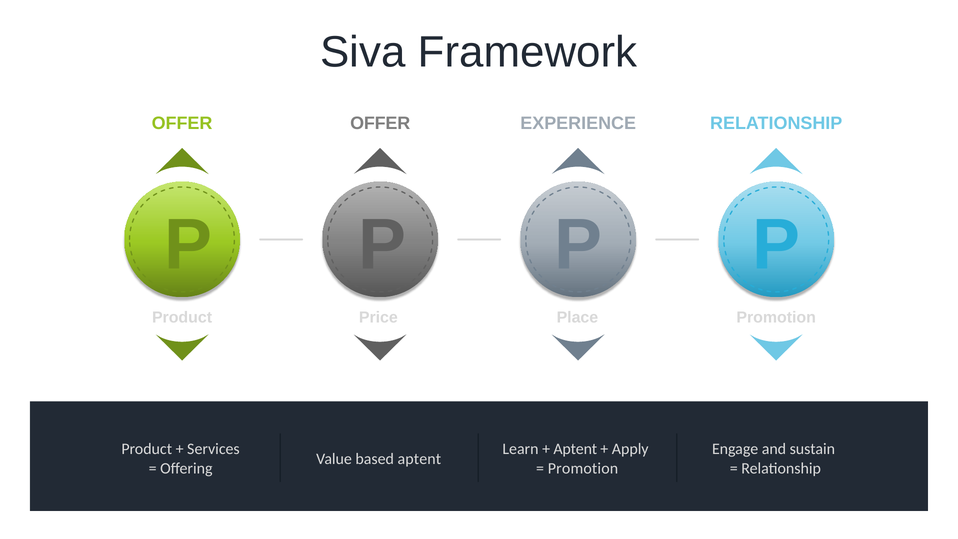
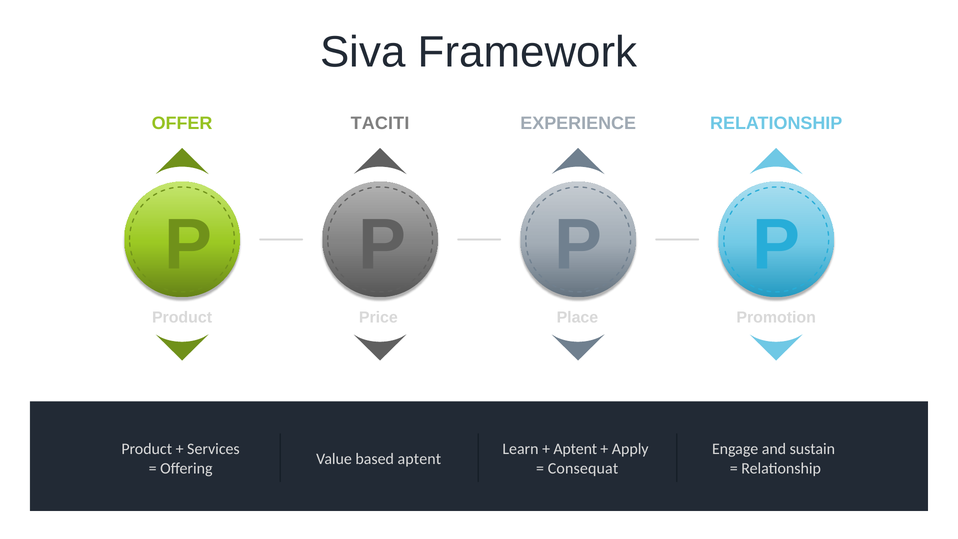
OFFER at (380, 123): OFFER -> TACITI
Promotion at (583, 468): Promotion -> Consequat
